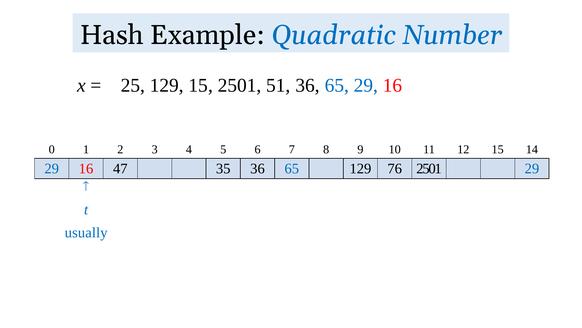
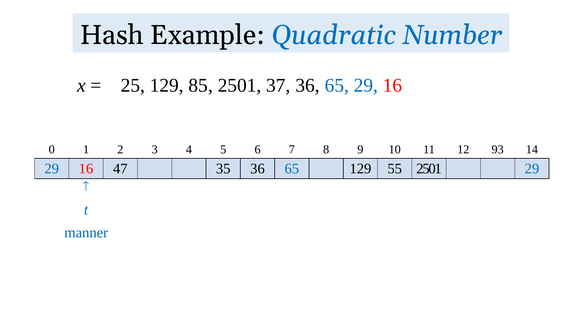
129 15: 15 -> 85
51: 51 -> 37
12 15: 15 -> 93
76: 76 -> 55
usually: usually -> manner
